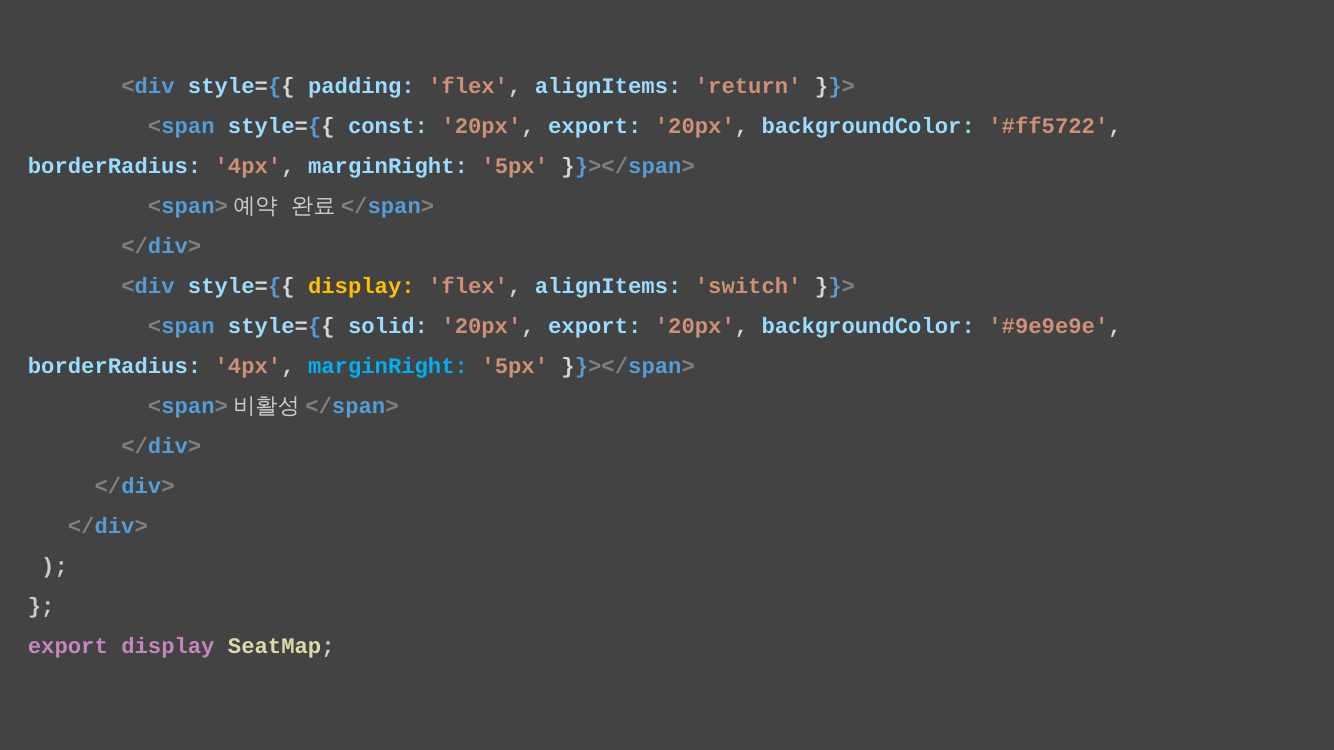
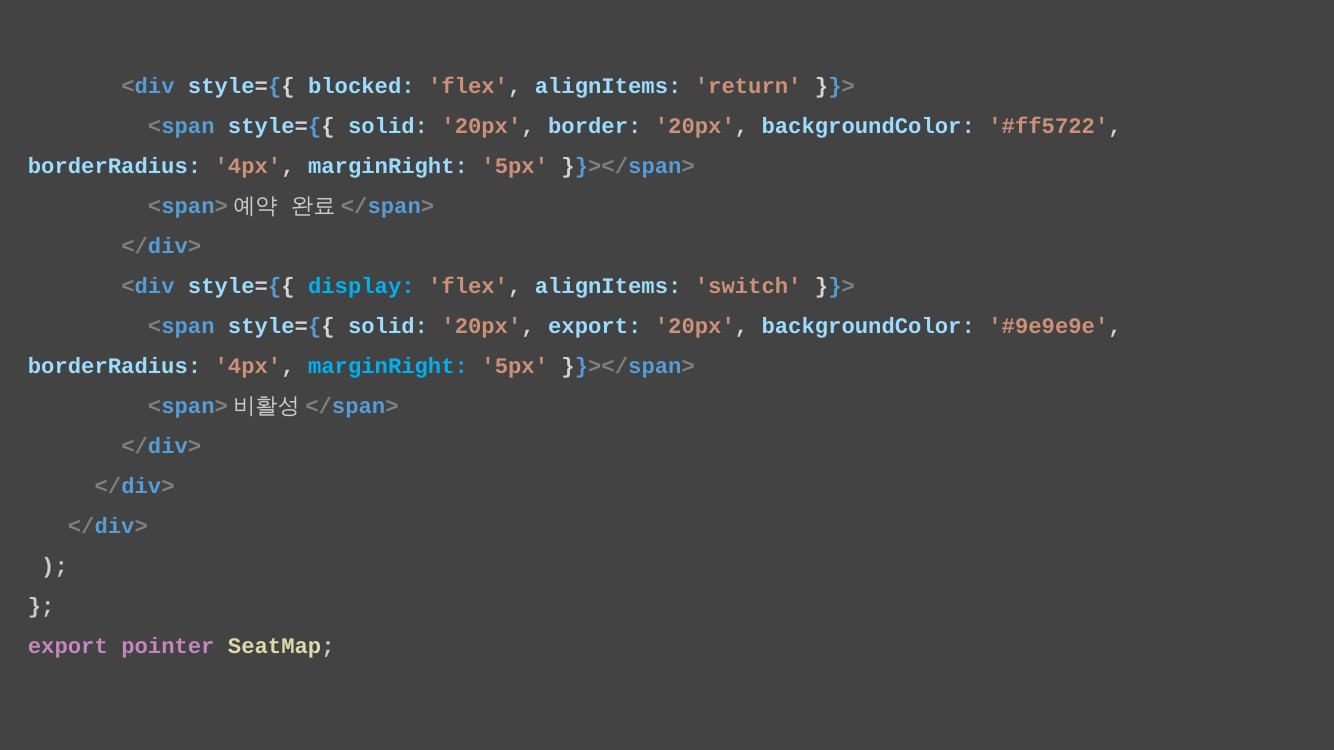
padding: padding -> blocked
const at (388, 126): const -> solid
export at (595, 126): export -> border
display at (361, 286) colour: yellow -> light blue
export display: display -> pointer
